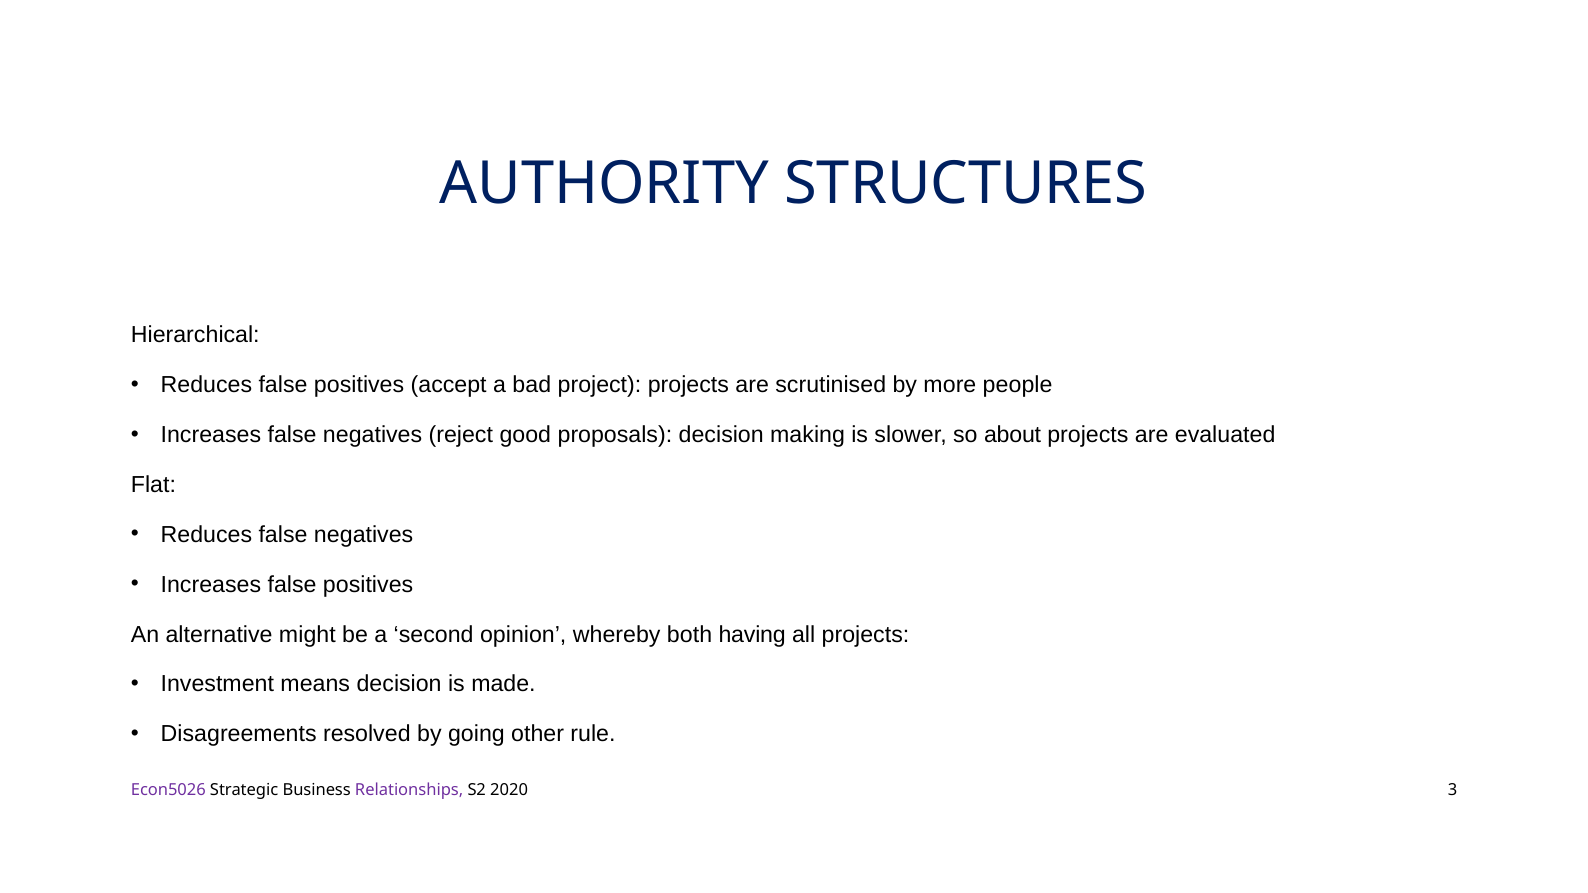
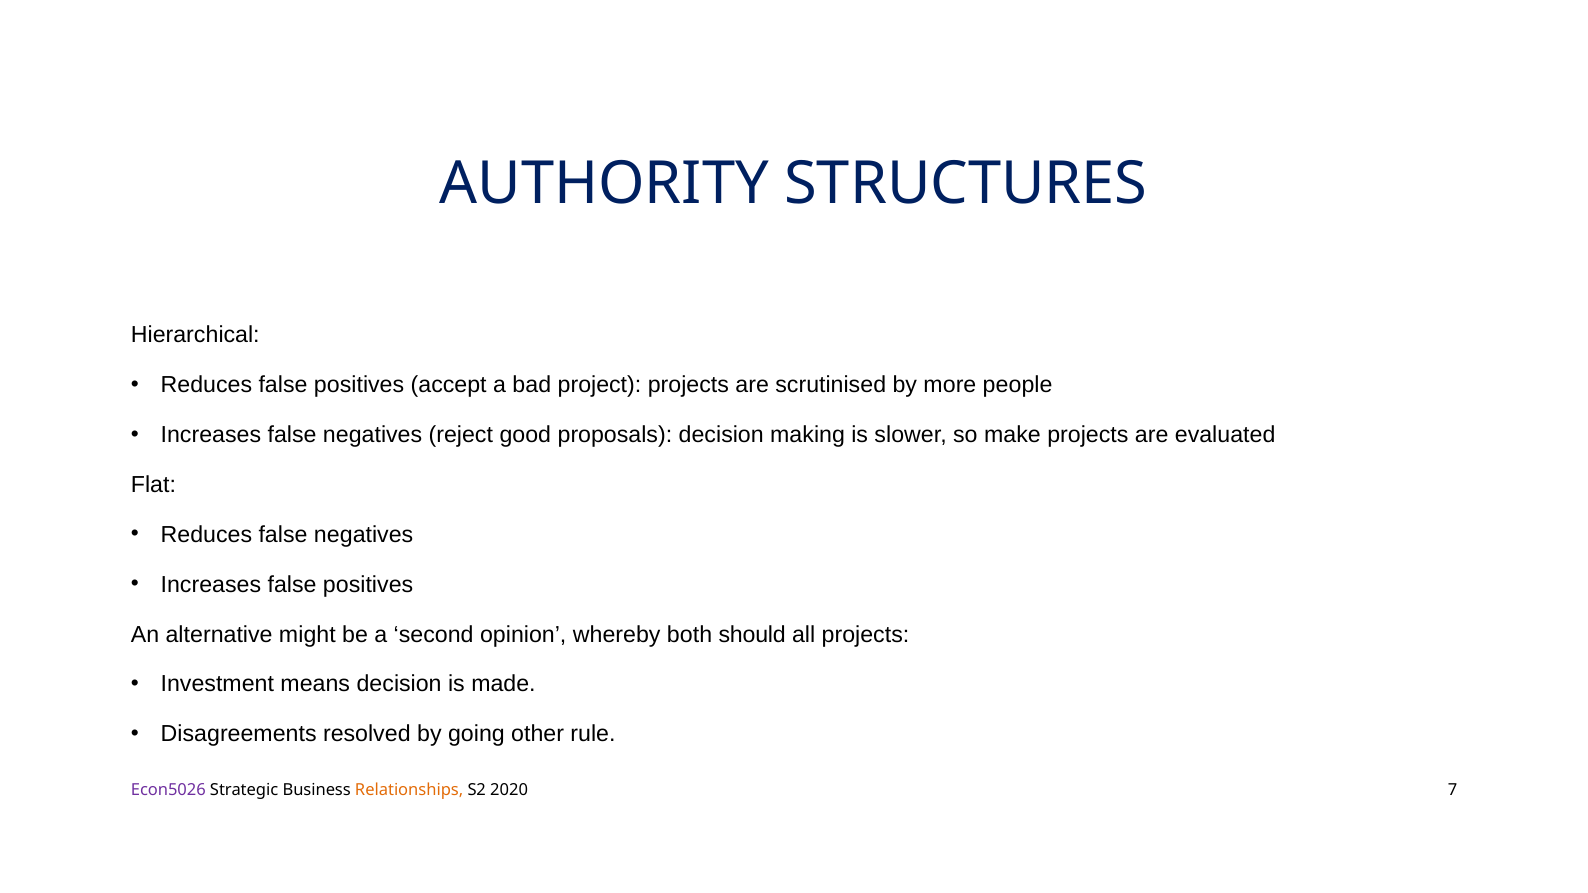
about: about -> make
having: having -> should
Relationships colour: purple -> orange
3: 3 -> 7
